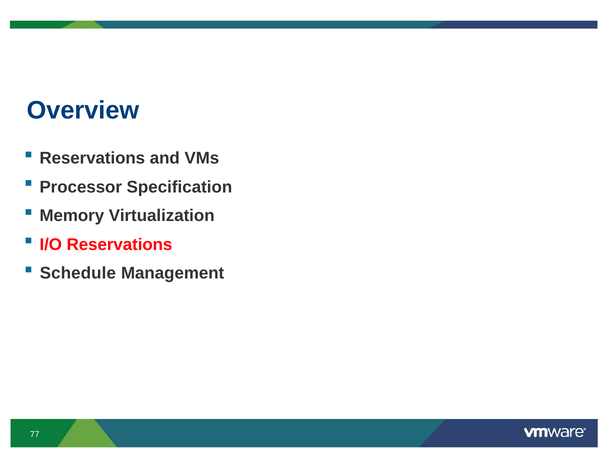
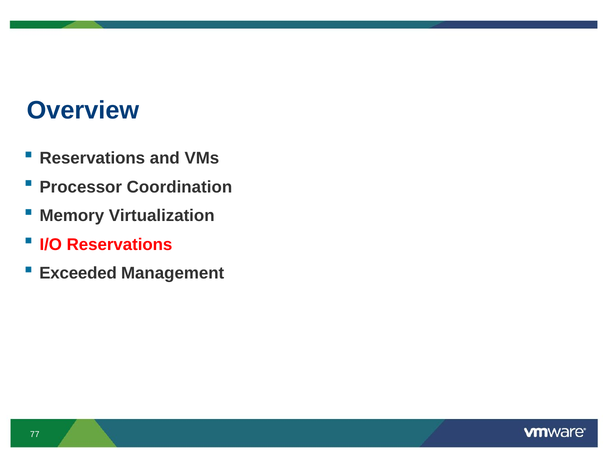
Specification: Specification -> Coordination
Schedule: Schedule -> Exceeded
